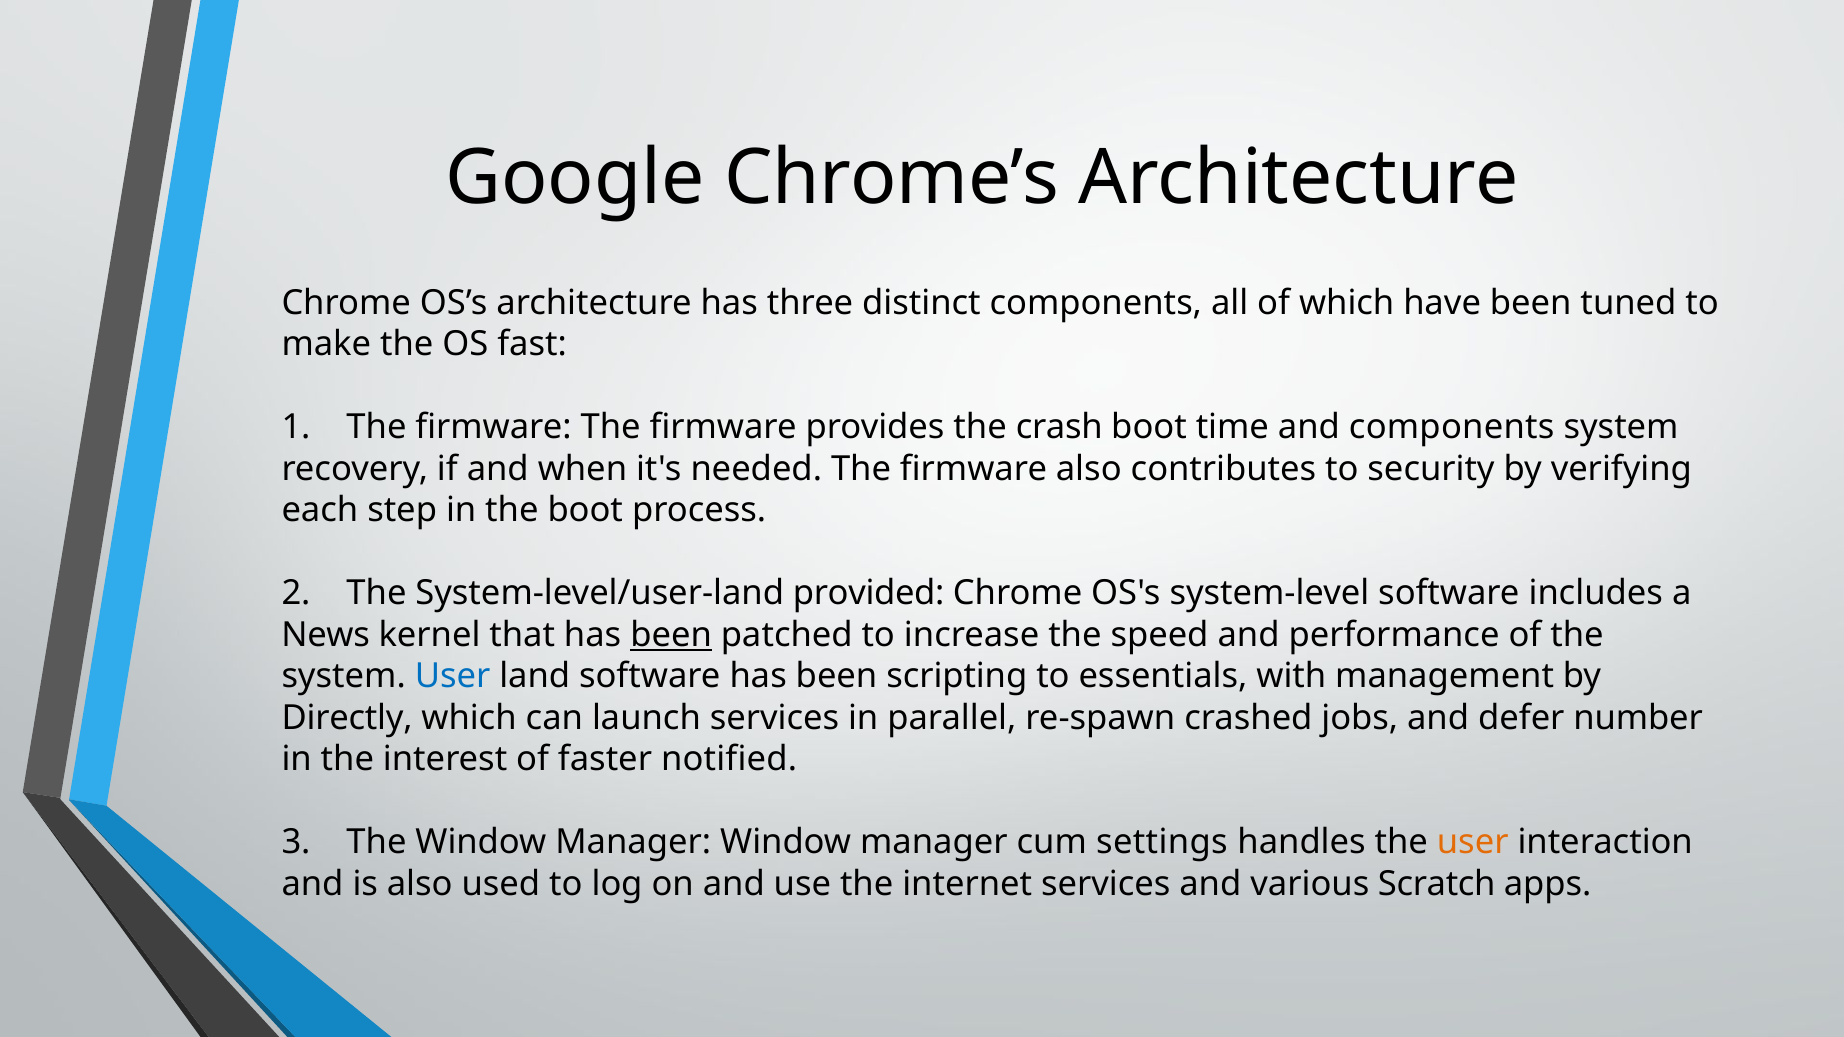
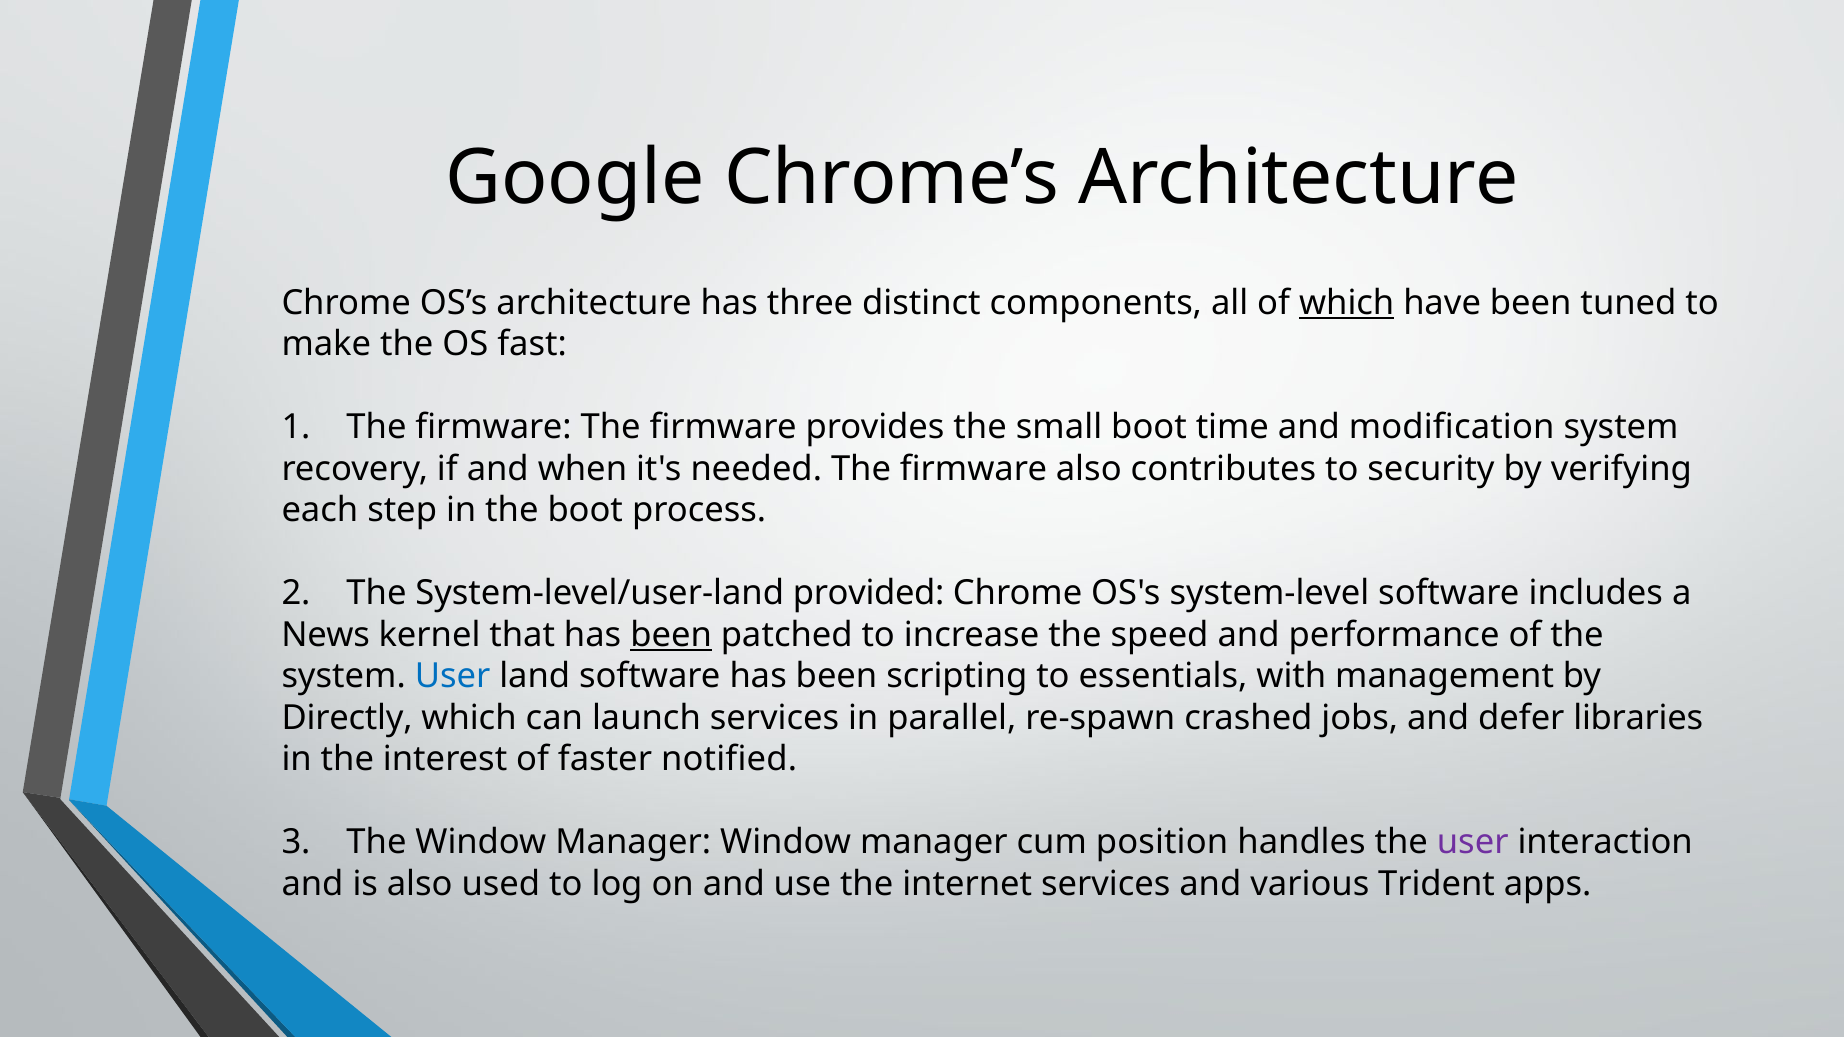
which at (1347, 303) underline: none -> present
crash: crash -> small
and components: components -> modification
number: number -> libraries
settings: settings -> position
user at (1473, 842) colour: orange -> purple
Scratch: Scratch -> Trident
